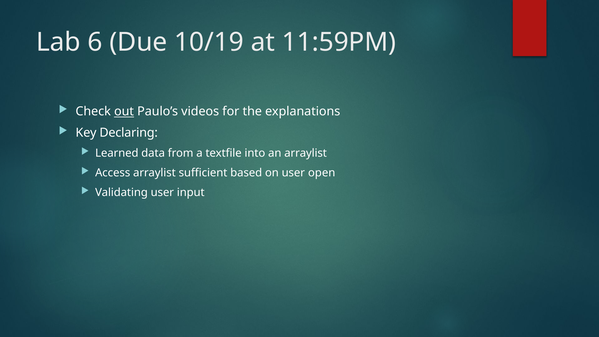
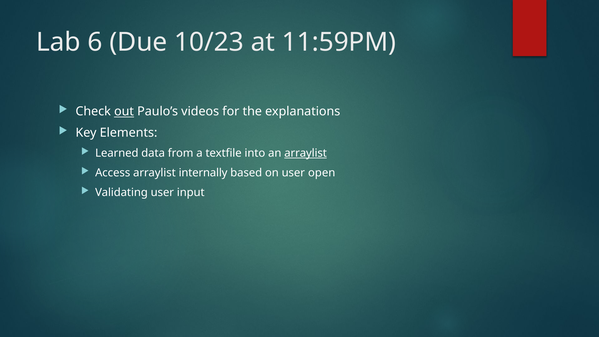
10/19: 10/19 -> 10/23
Declaring: Declaring -> Elements
arraylist at (306, 153) underline: none -> present
sufficient: sufficient -> internally
